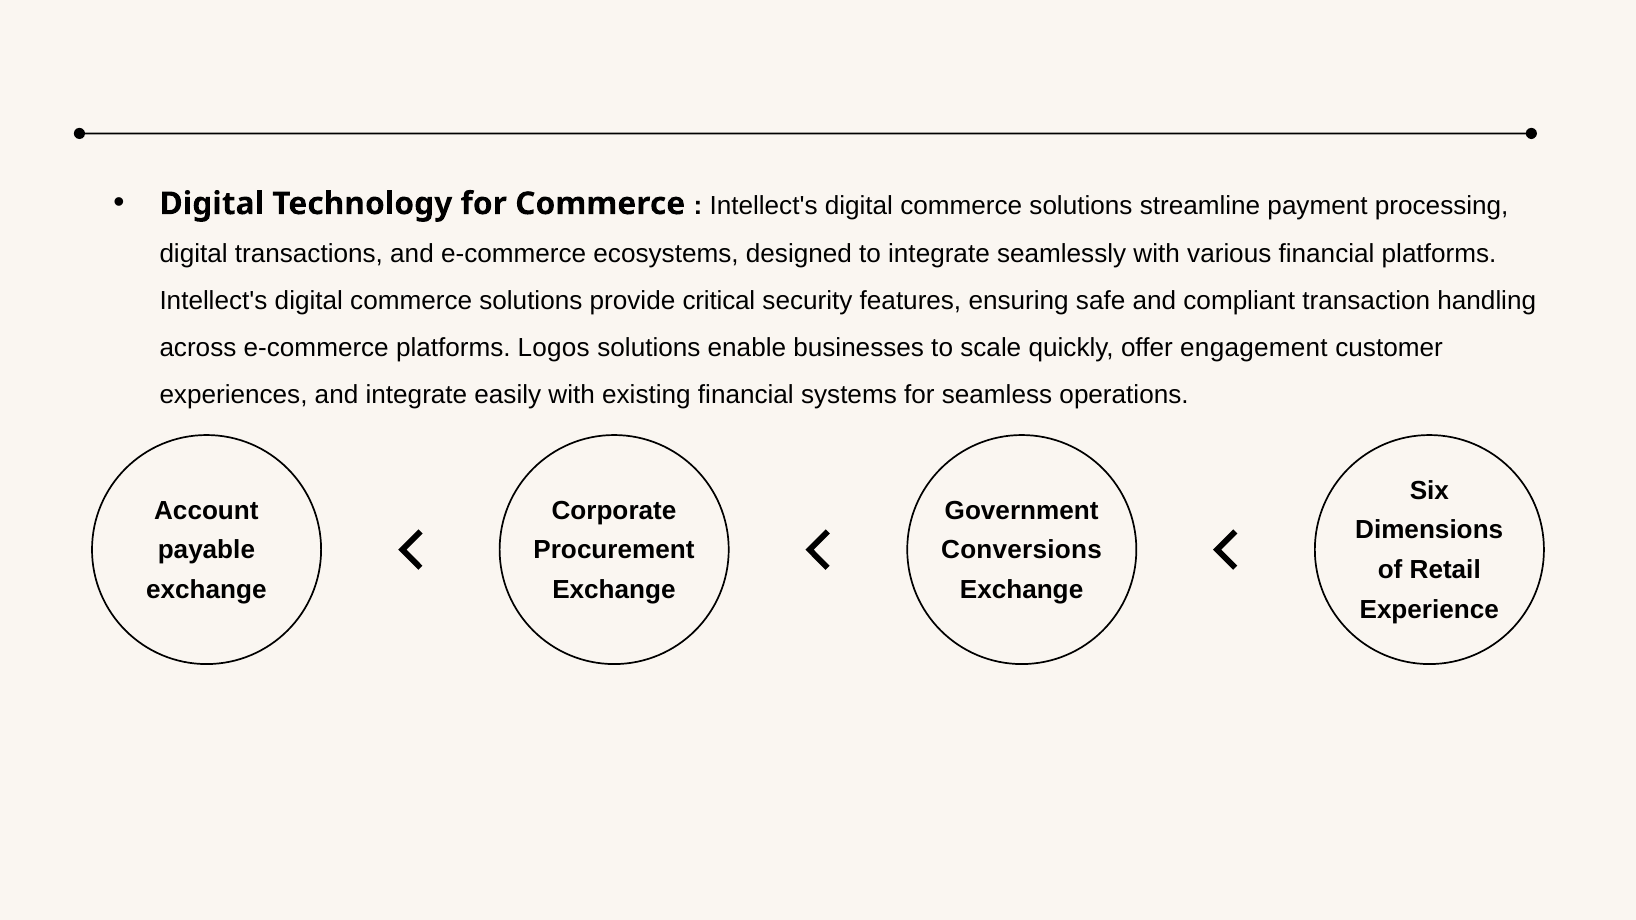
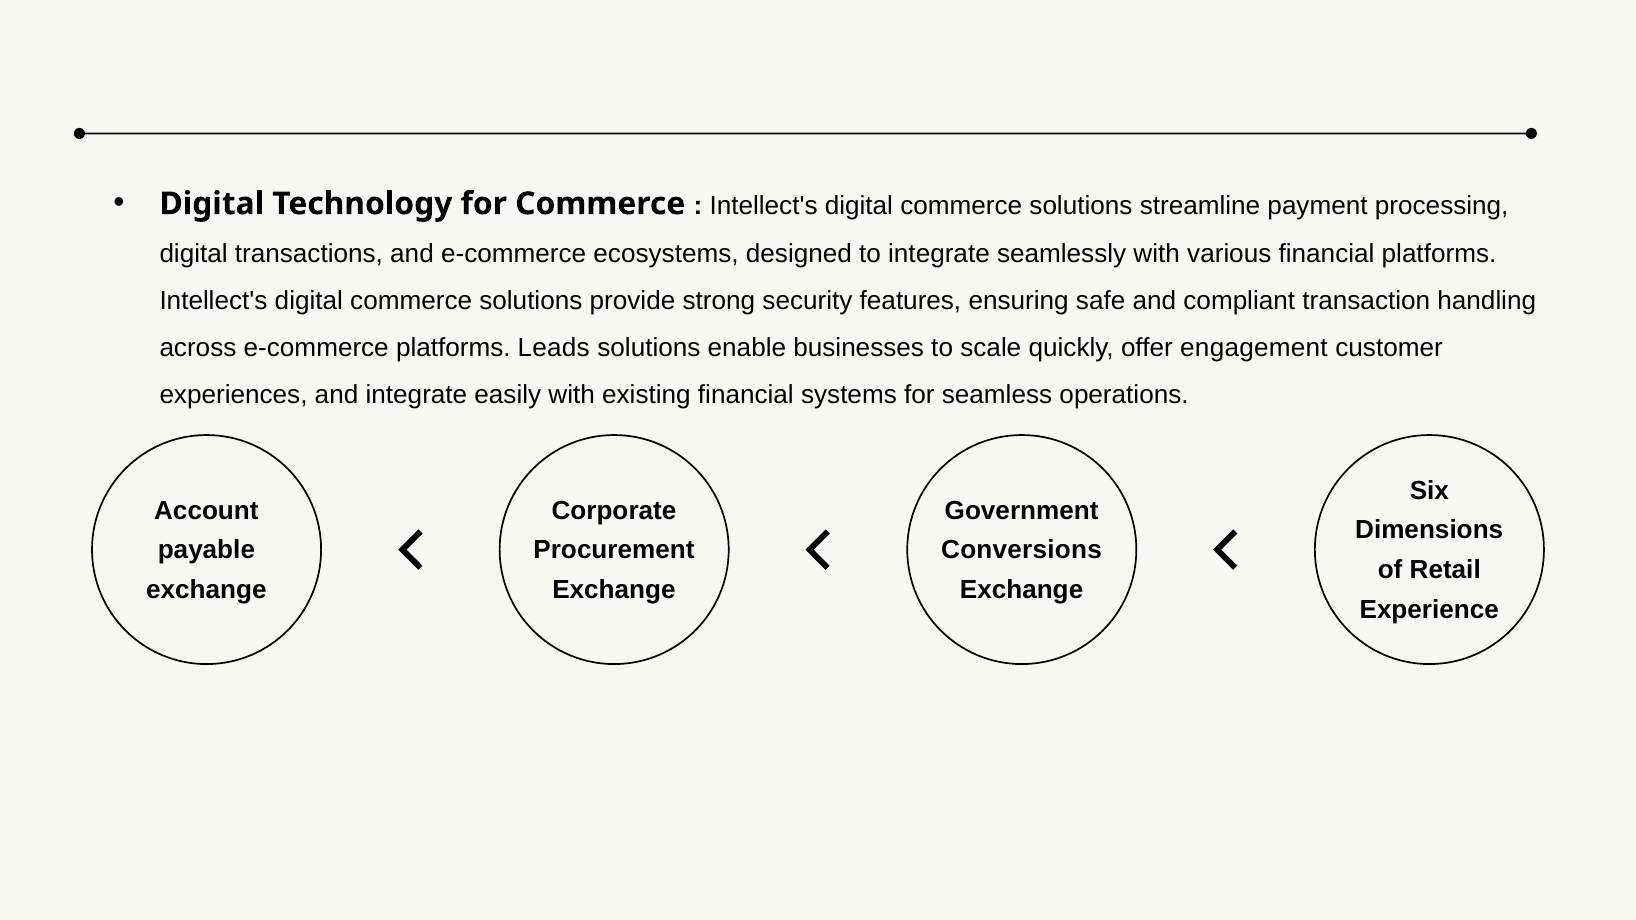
critical: critical -> strong
Logos: Logos -> Leads
